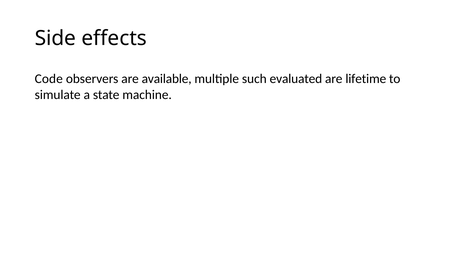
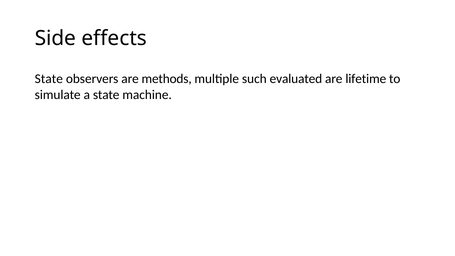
Code at (49, 79): Code -> State
available: available -> methods
